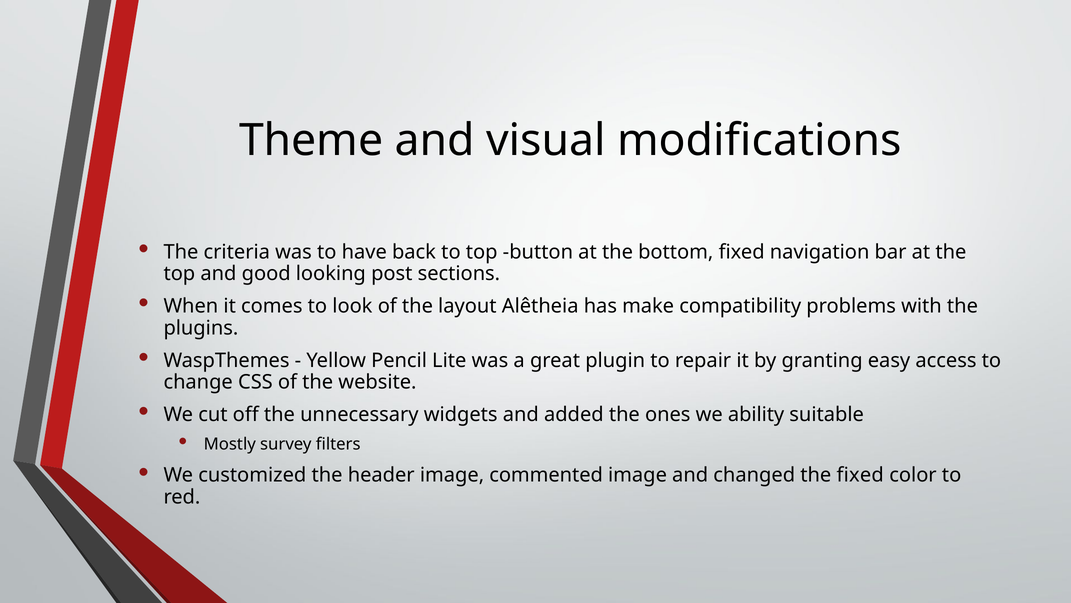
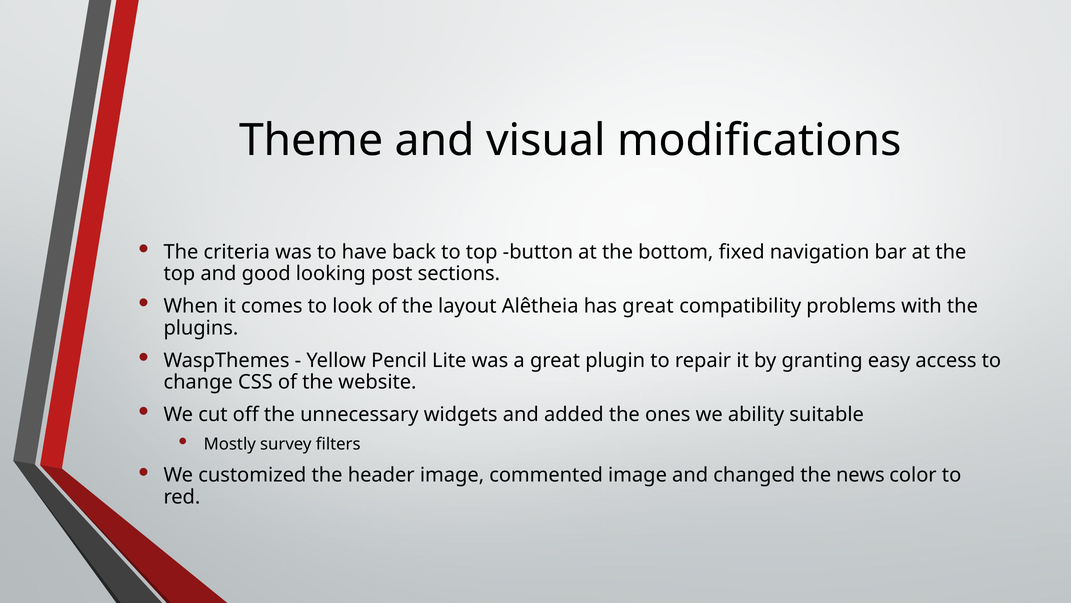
has make: make -> great
the fixed: fixed -> news
